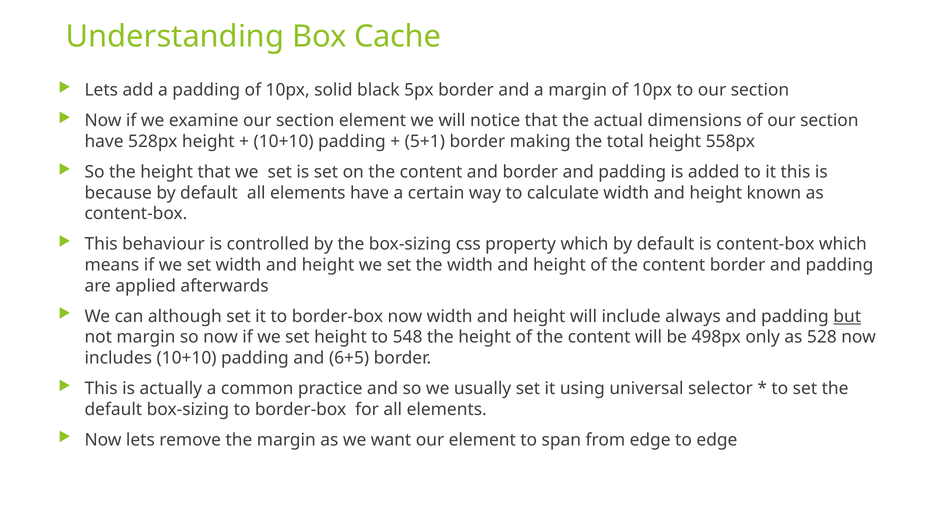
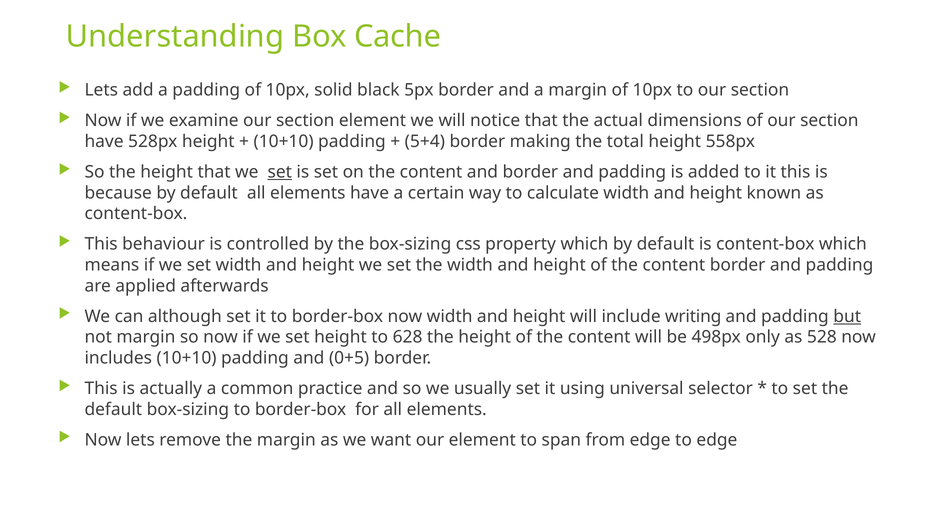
5+1: 5+1 -> 5+4
set at (280, 172) underline: none -> present
always: always -> writing
548: 548 -> 628
6+5: 6+5 -> 0+5
